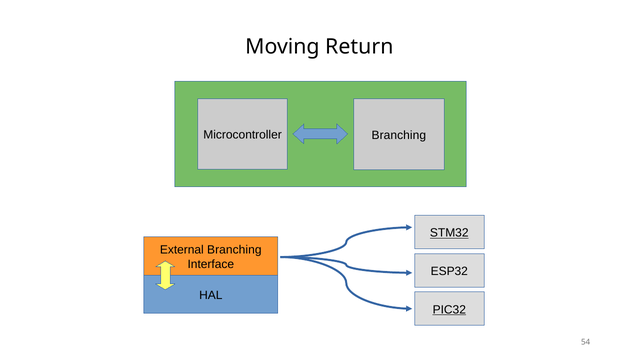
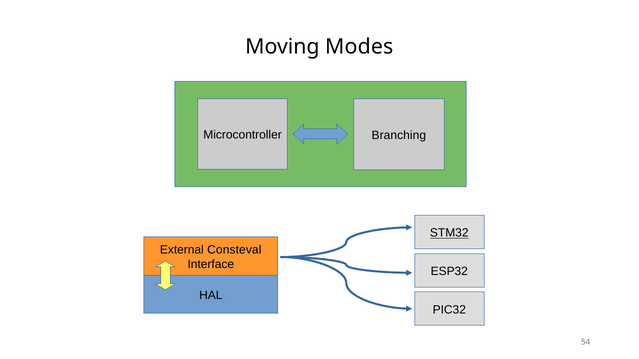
Return: Return -> Modes
External Branching: Branching -> Consteval
PIC32 underline: present -> none
